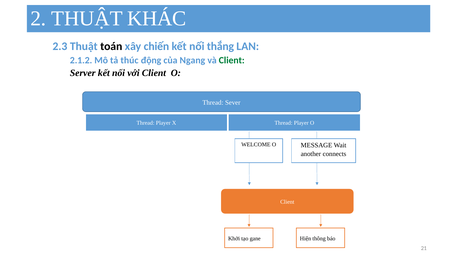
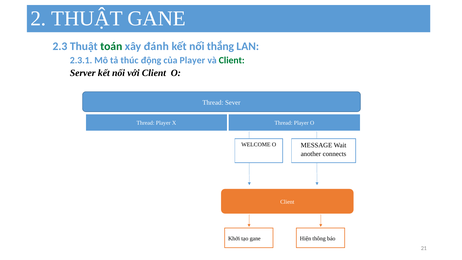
THUẬT KHÁC: KHÁC -> GANE
toán colour: black -> green
chiến: chiến -> đánh
2.1.2: 2.1.2 -> 2.3.1
của Ngang: Ngang -> Player
